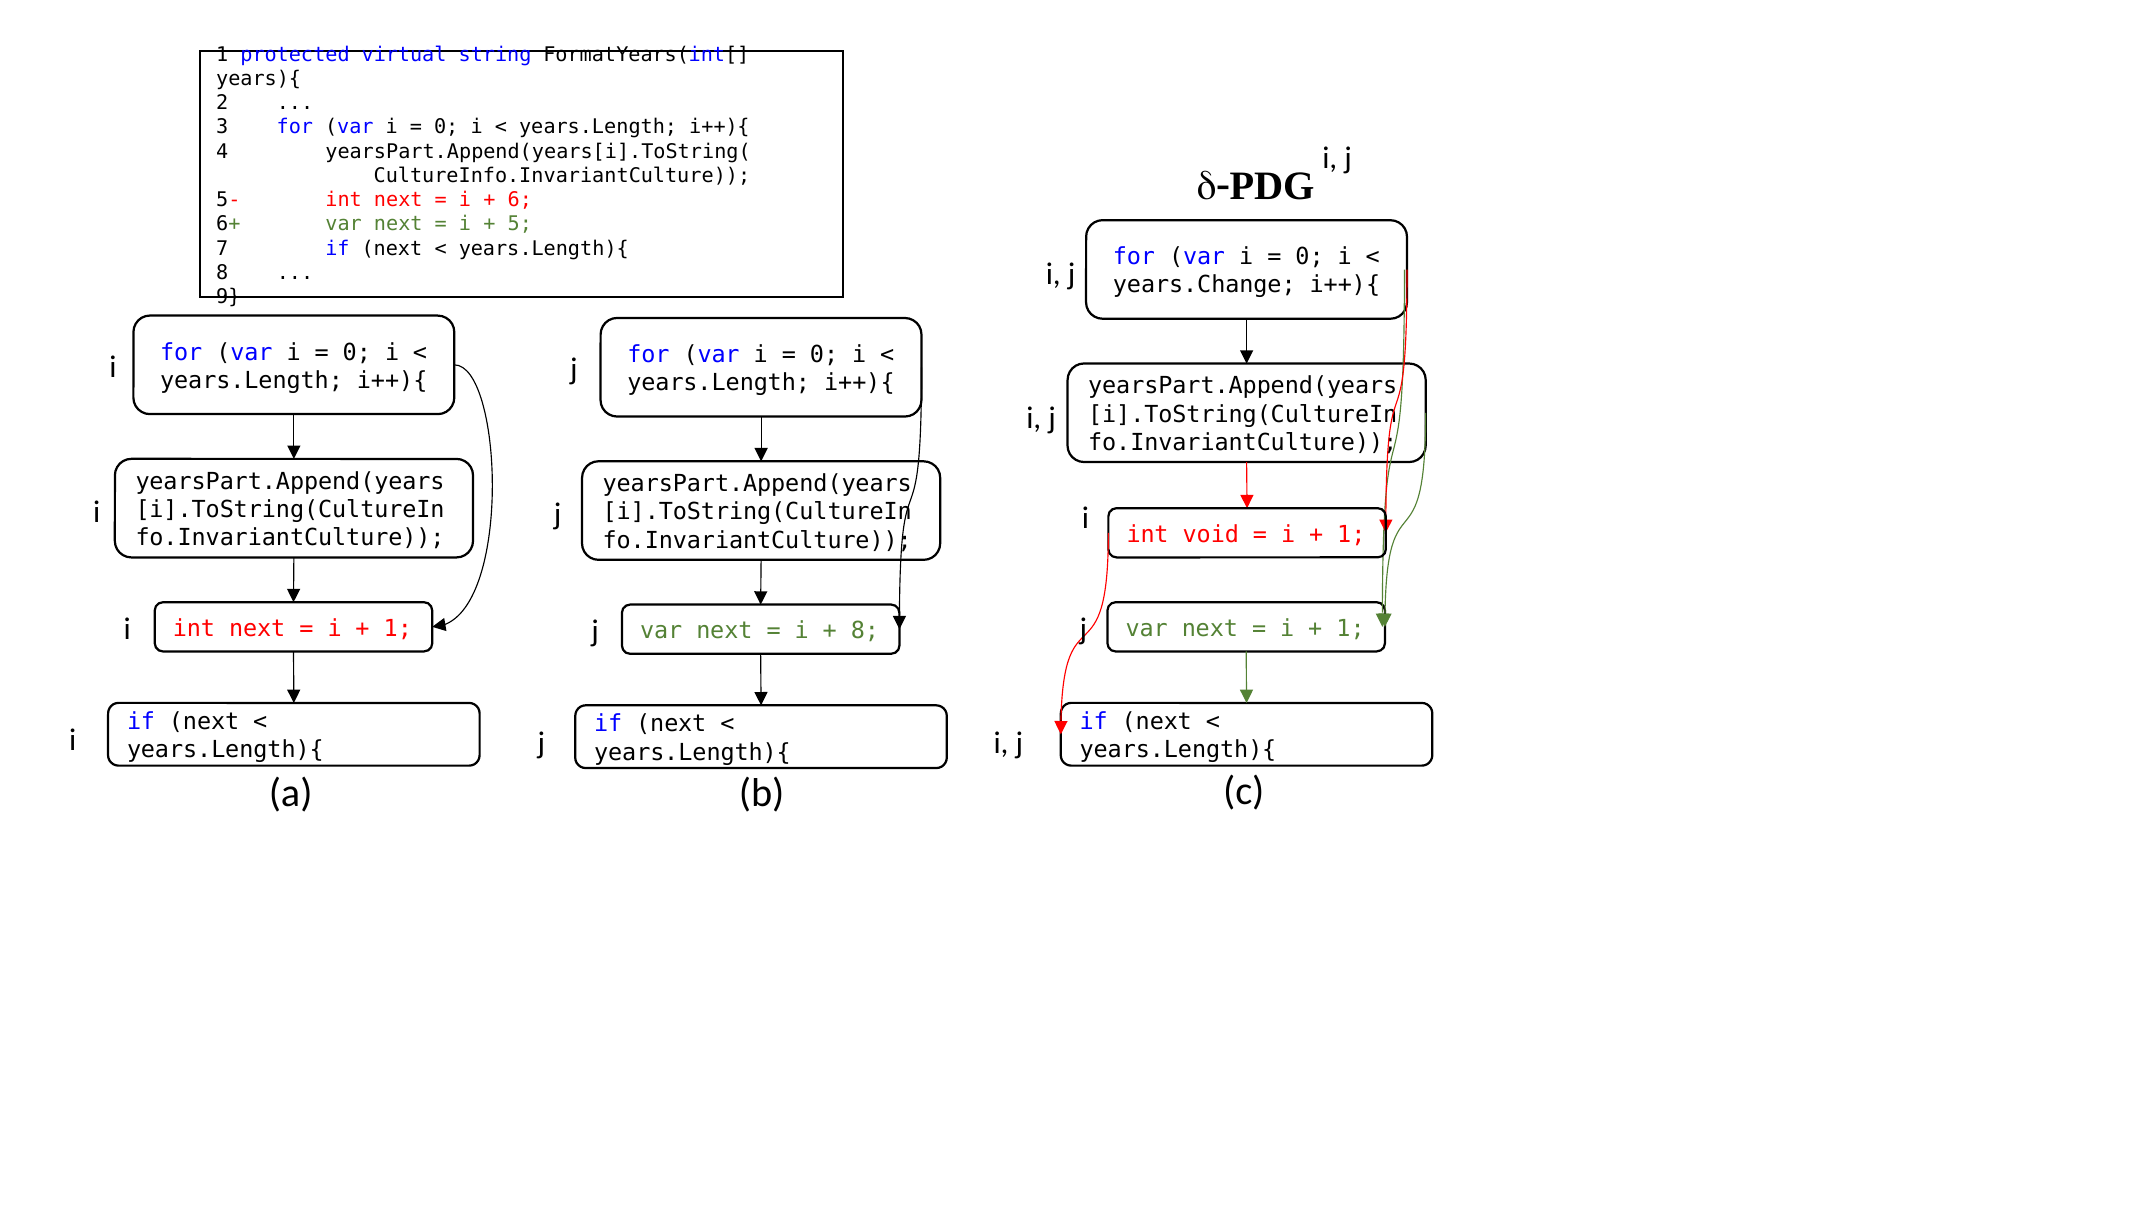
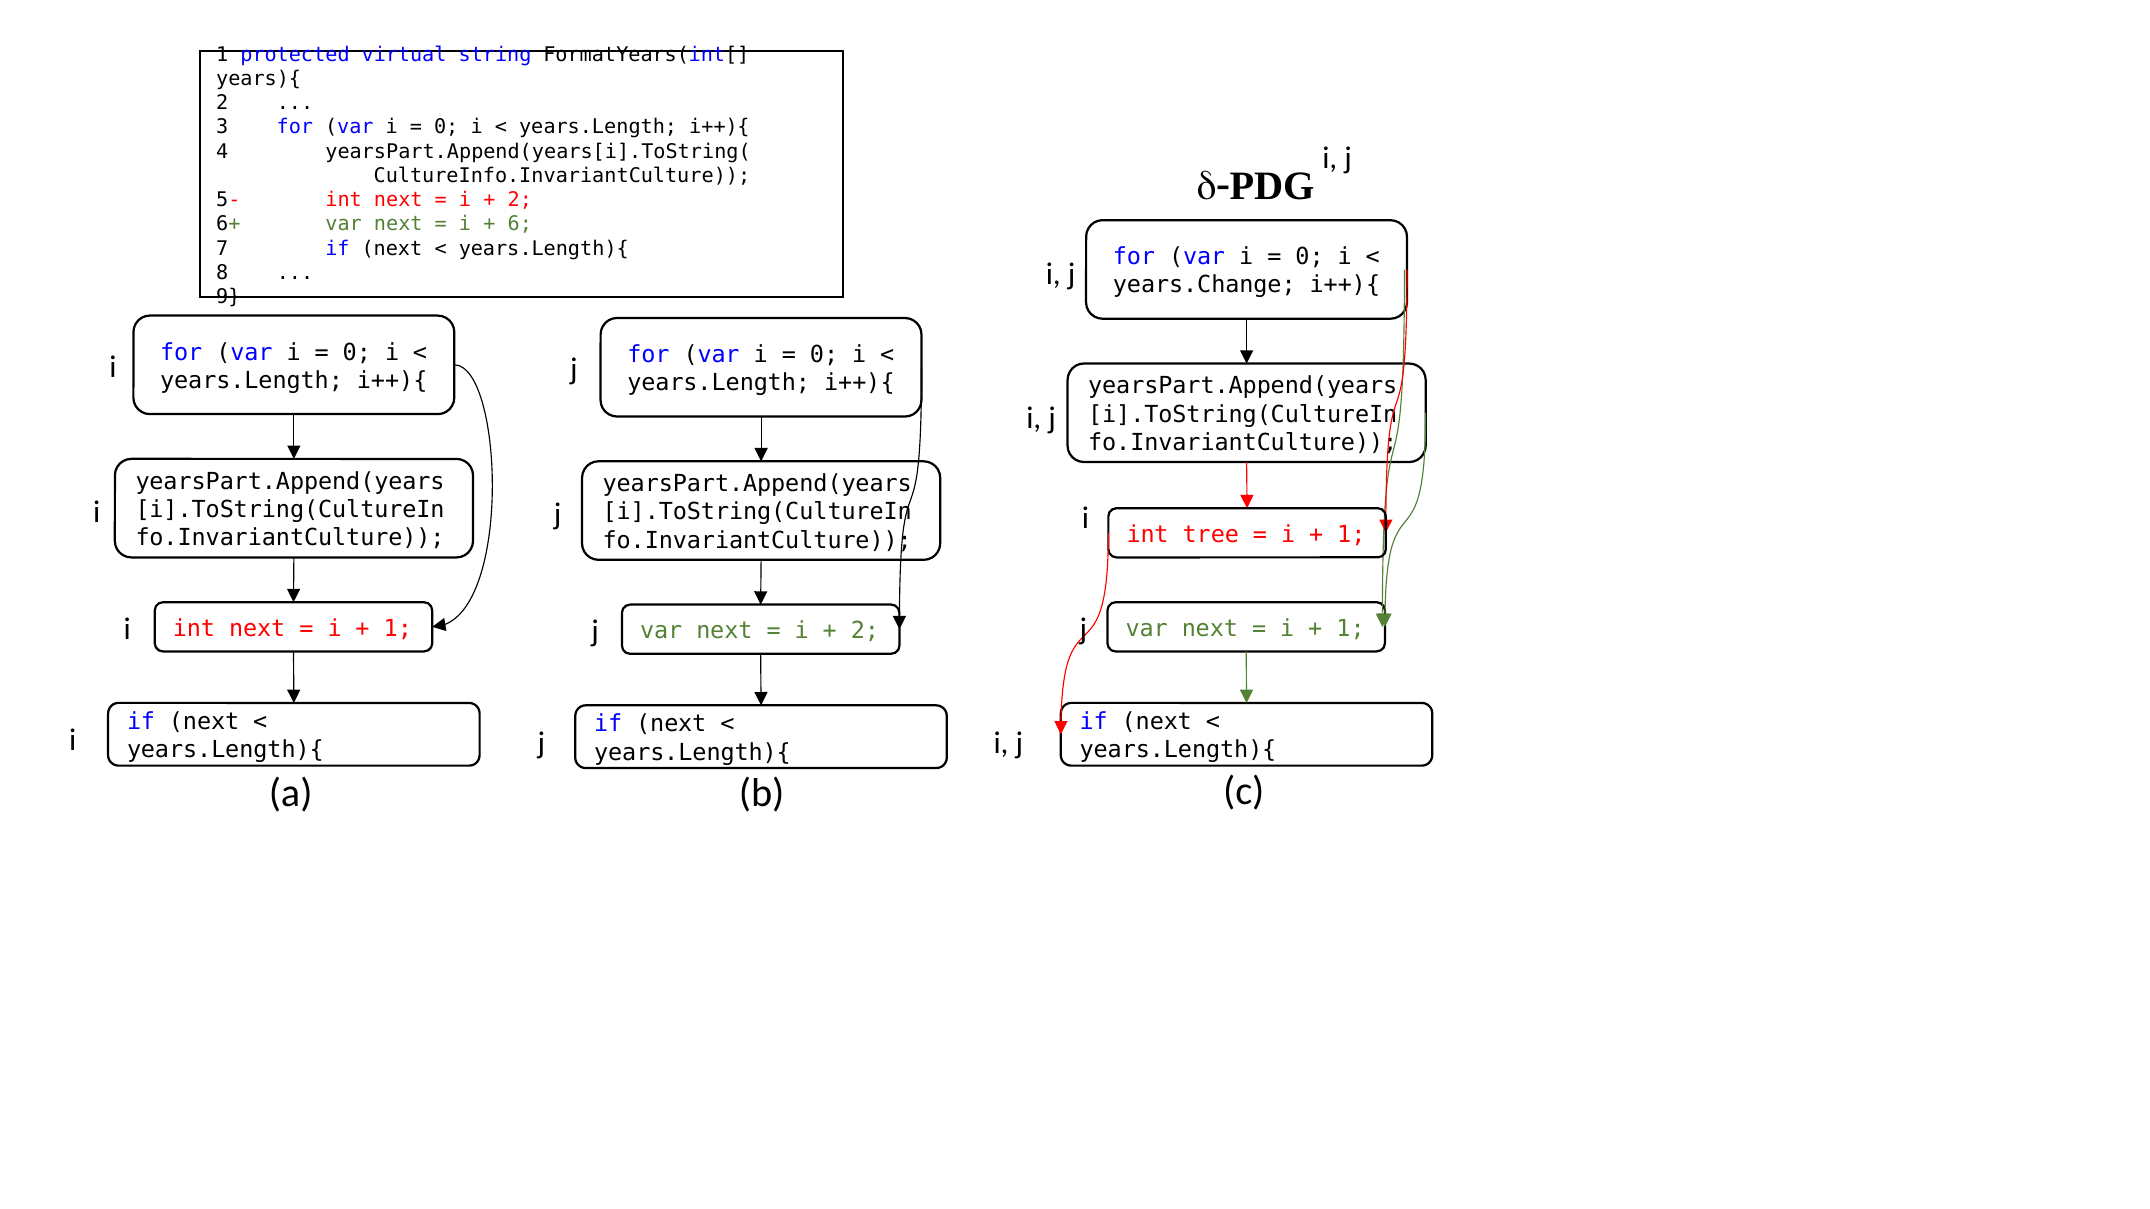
6 at (520, 200): 6 -> 2
5: 5 -> 6
void: void -> tree
8 at (865, 631): 8 -> 2
